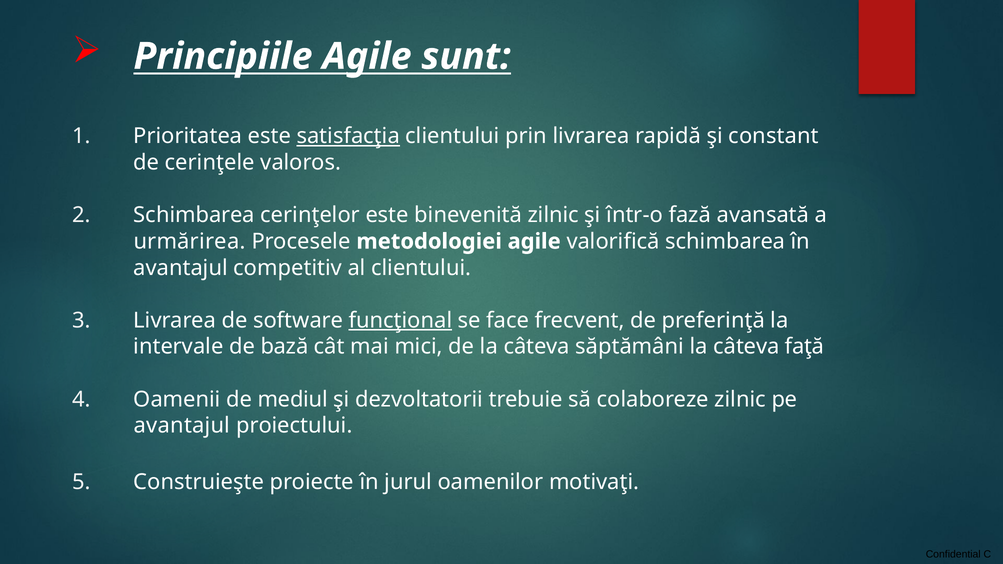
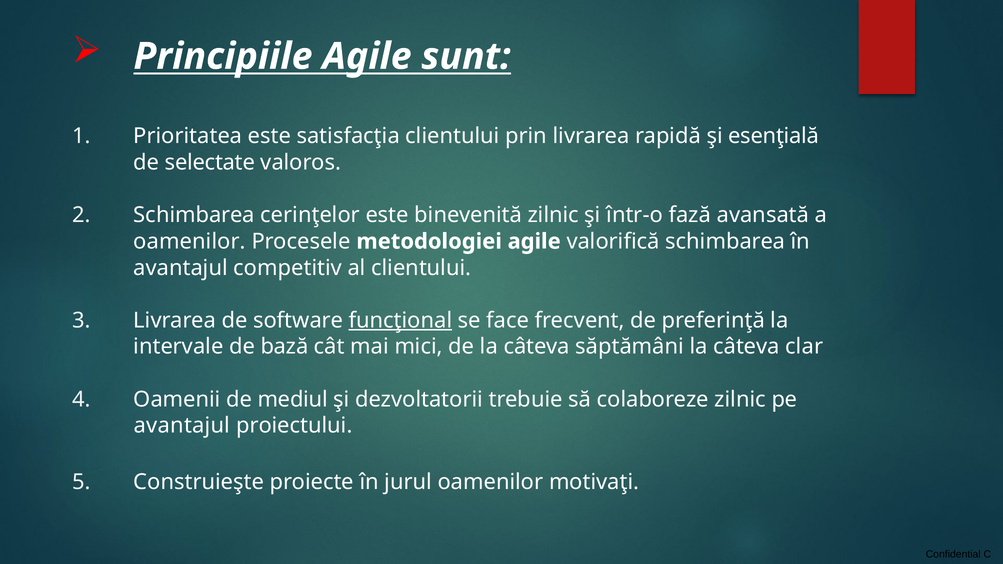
satisfacţia underline: present -> none
constant: constant -> esenţială
cerinţele: cerinţele -> selectate
urmărirea at (190, 242): urmărirea -> oamenilor
faţă: faţă -> clar
